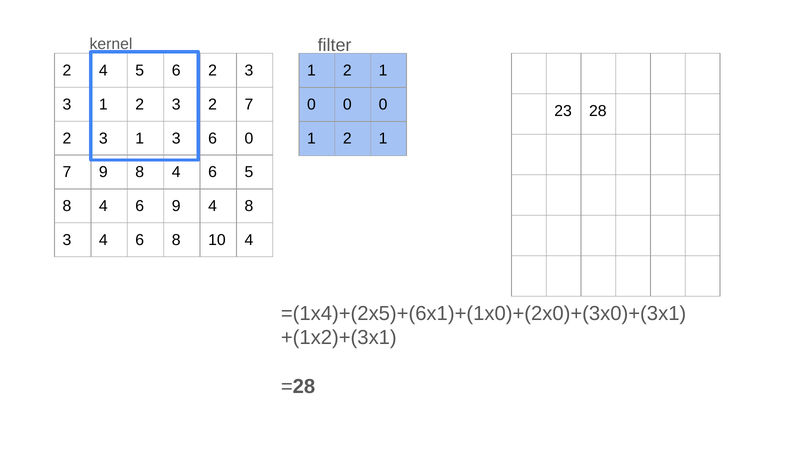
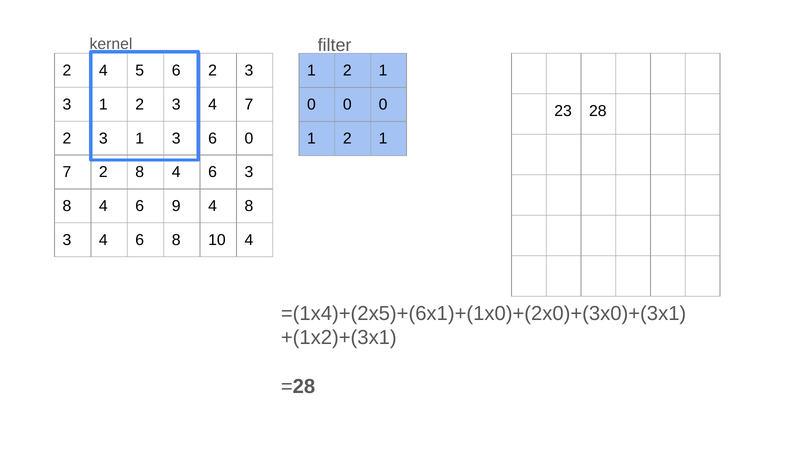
2 3 2: 2 -> 4
9 at (103, 172): 9 -> 2
6 5: 5 -> 3
